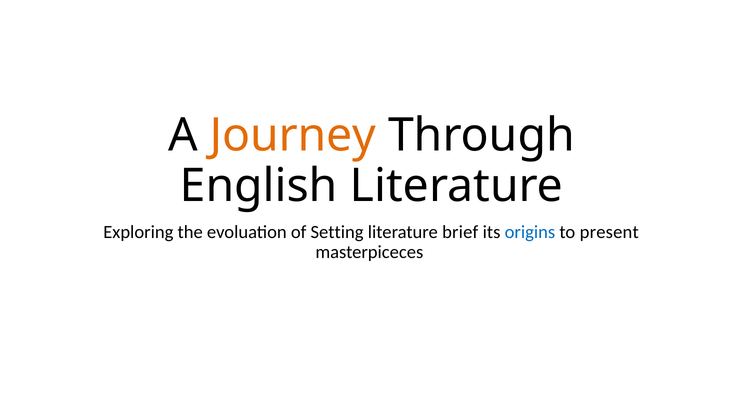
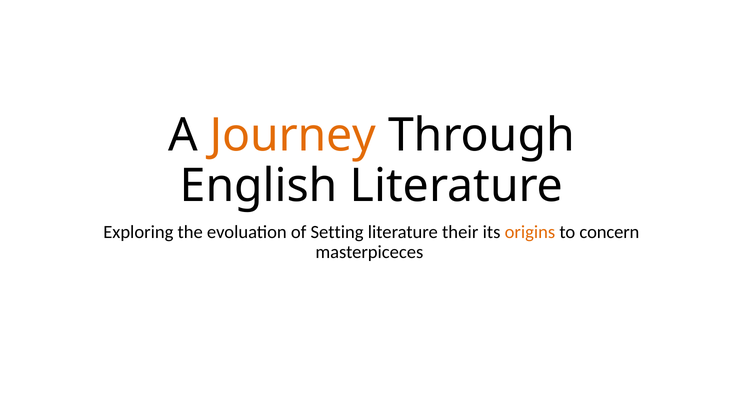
brief: brief -> their
origins colour: blue -> orange
present: present -> concern
